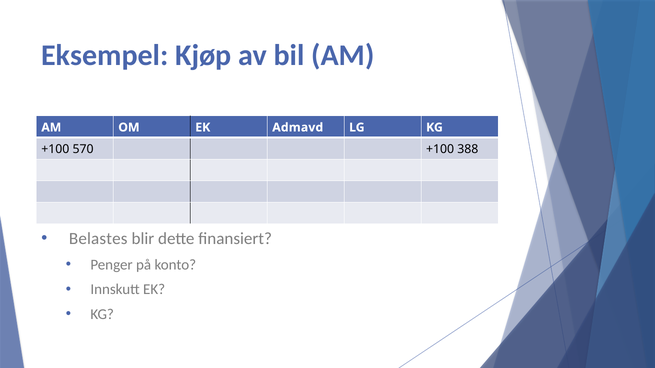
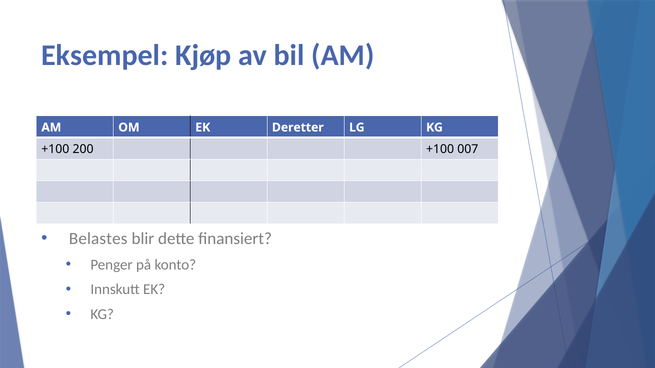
Admavd: Admavd -> Deretter
570: 570 -> 200
388: 388 -> 007
